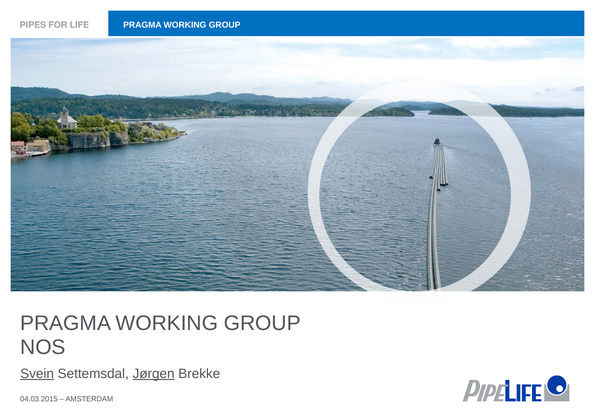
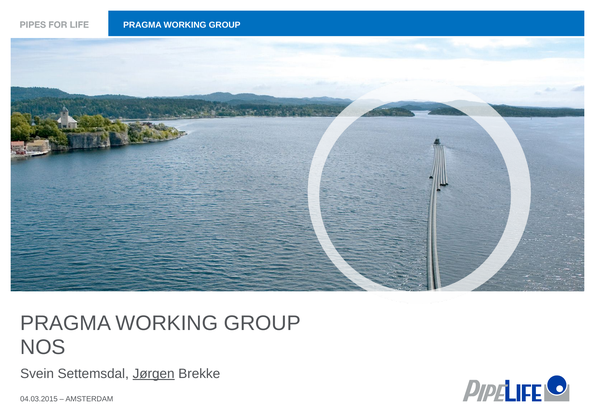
Svein underline: present -> none
